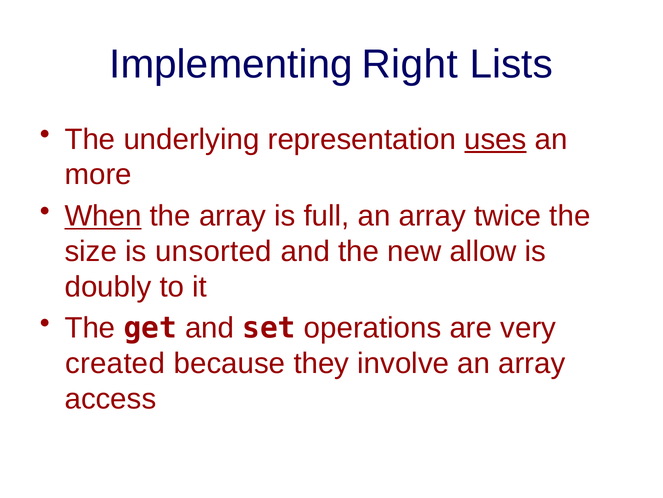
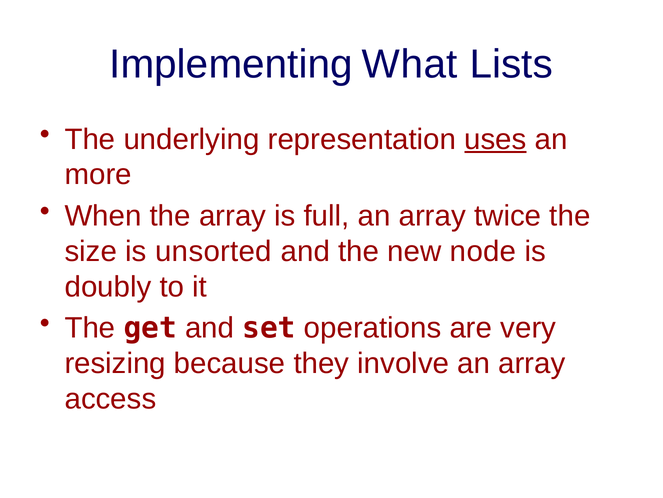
Right: Right -> What
When underline: present -> none
allow: allow -> node
created: created -> resizing
